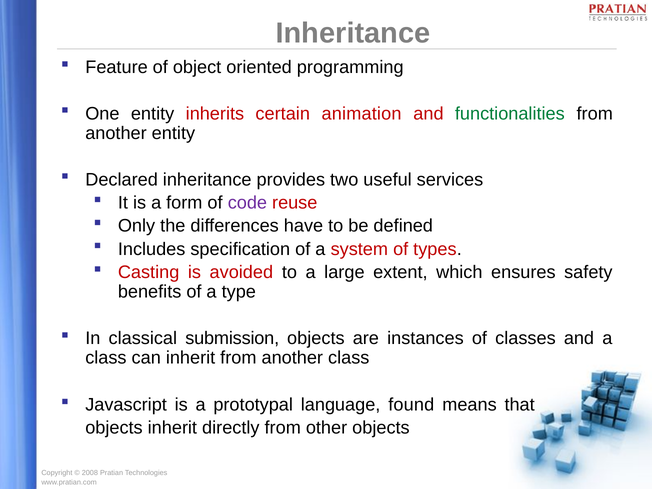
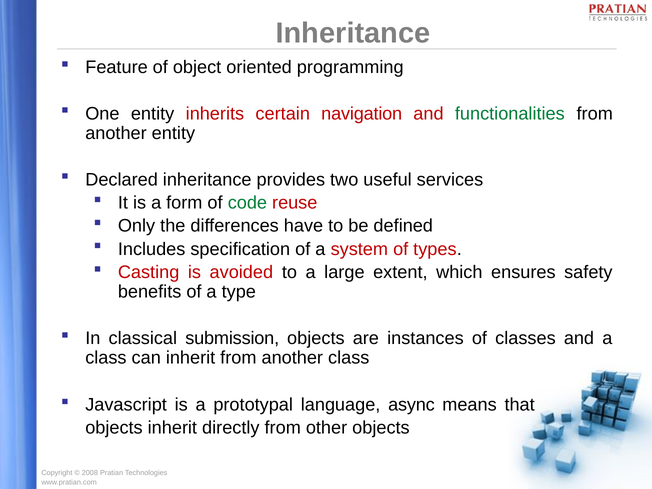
animation: animation -> navigation
code colour: purple -> green
found: found -> async
